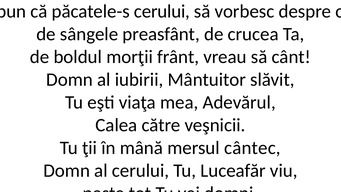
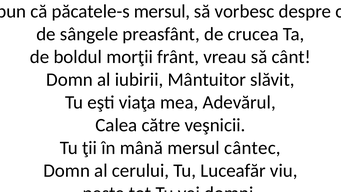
păcatele-s cerului: cerului -> mersul
